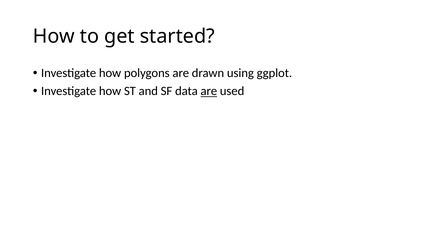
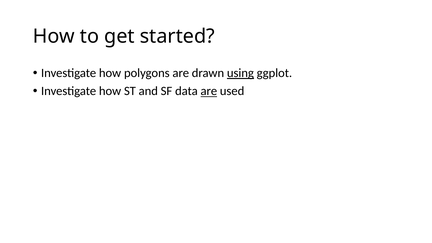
using underline: none -> present
